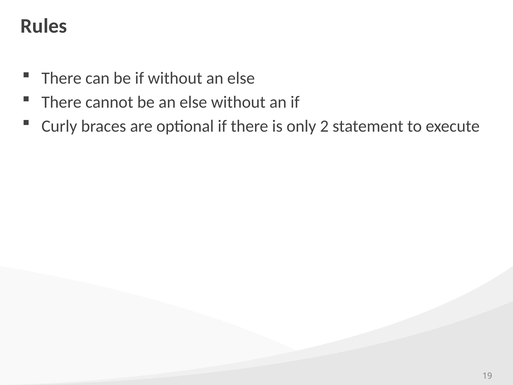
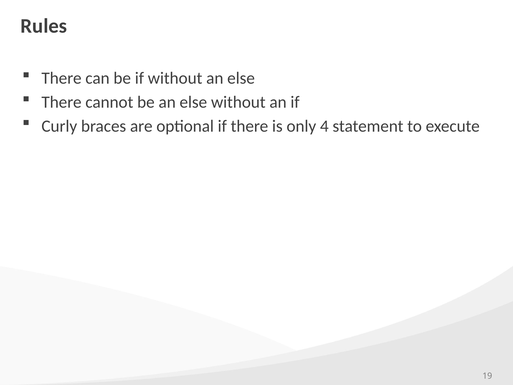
2: 2 -> 4
